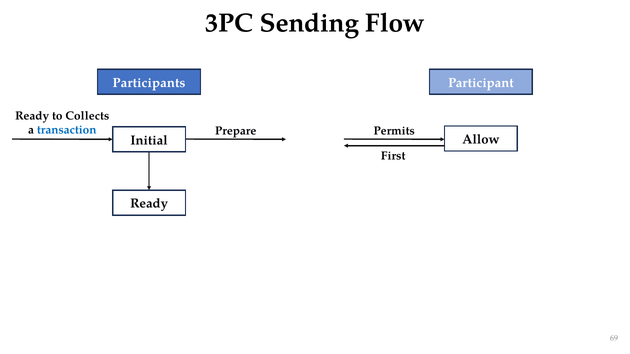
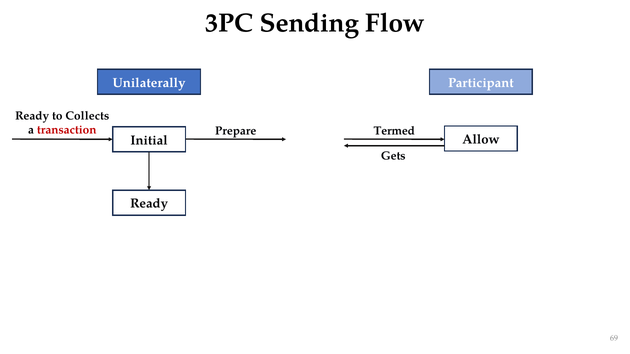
Participants: Participants -> Unilaterally
transaction colour: blue -> red
Permits: Permits -> Termed
First: First -> Gets
